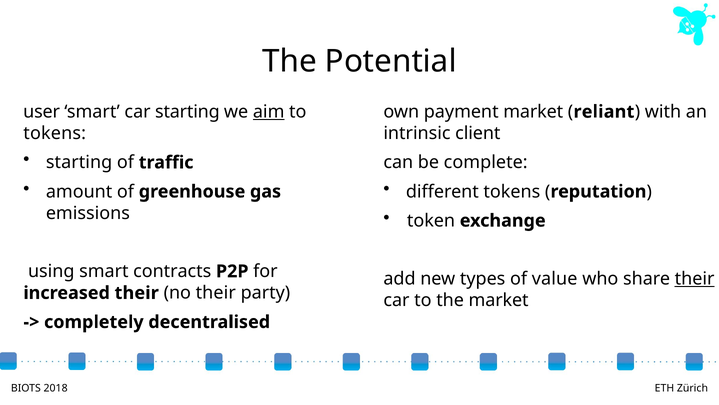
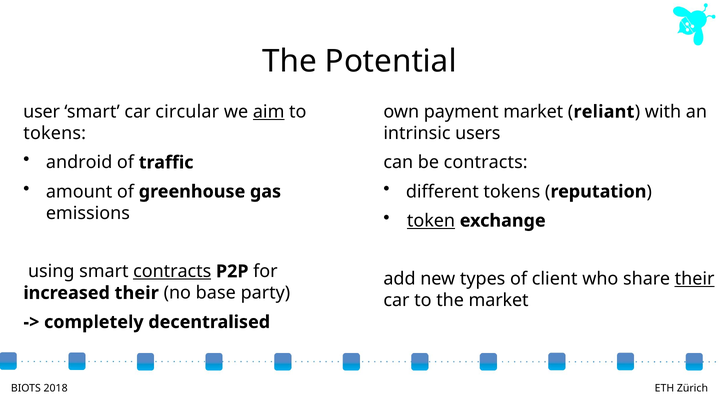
car starting: starting -> circular
client: client -> users
starting at (79, 162): starting -> android
be complete: complete -> contracts
token underline: none -> present
contracts at (172, 271) underline: none -> present
value: value -> client
no their: their -> base
